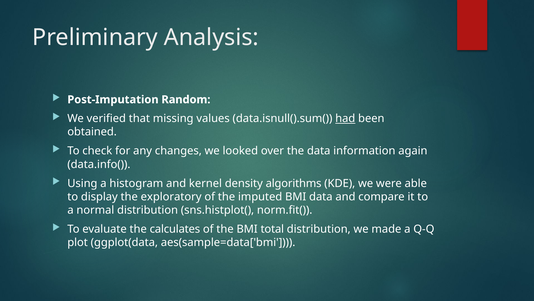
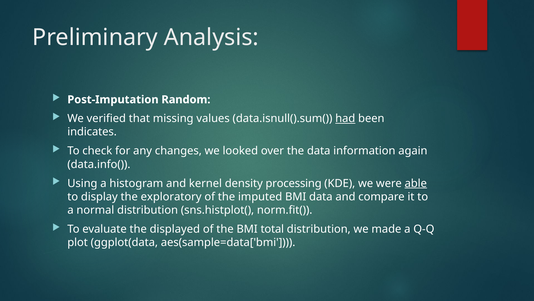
obtained: obtained -> indicates
algorithms: algorithms -> processing
able underline: none -> present
calculates: calculates -> displayed
